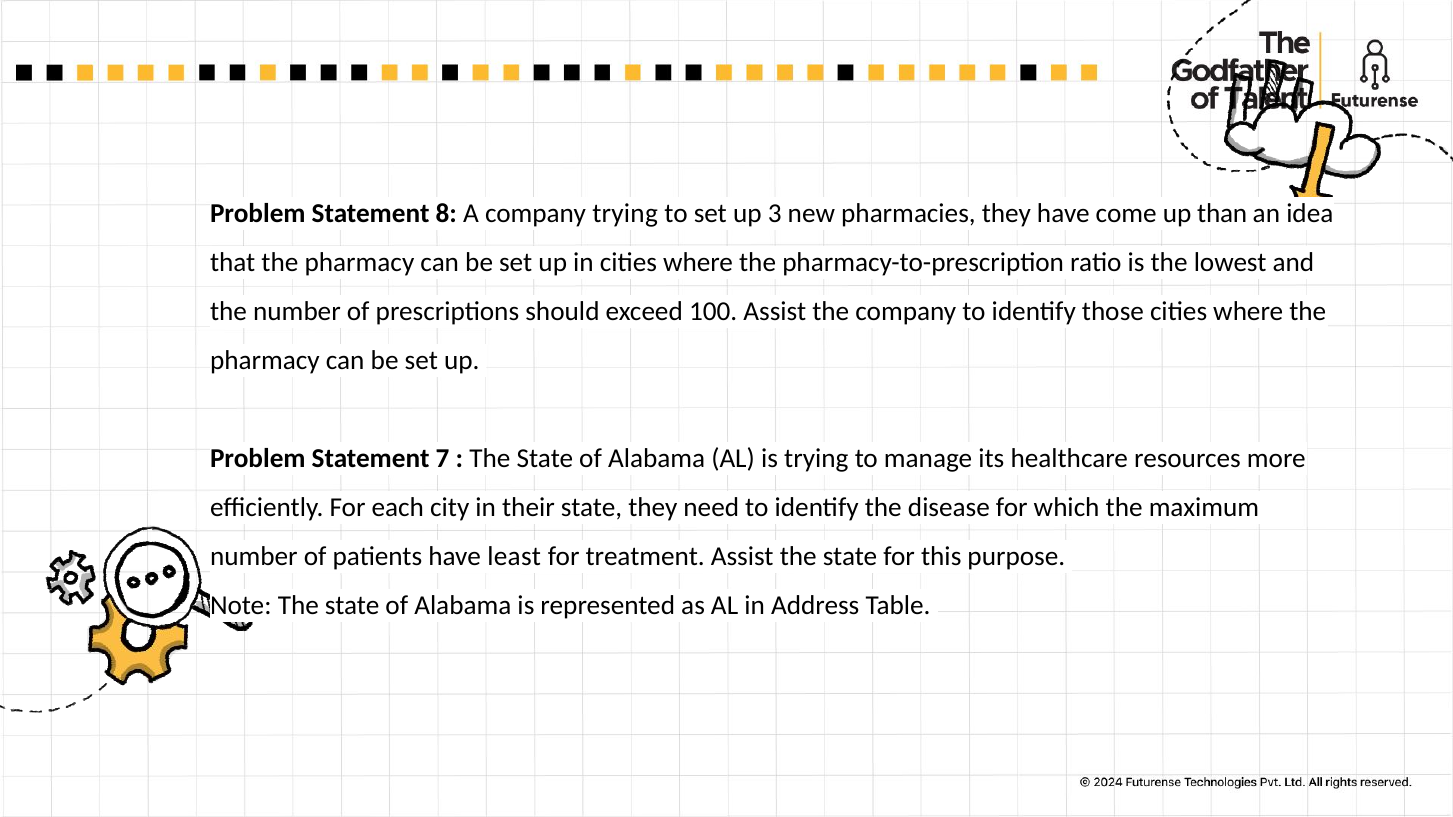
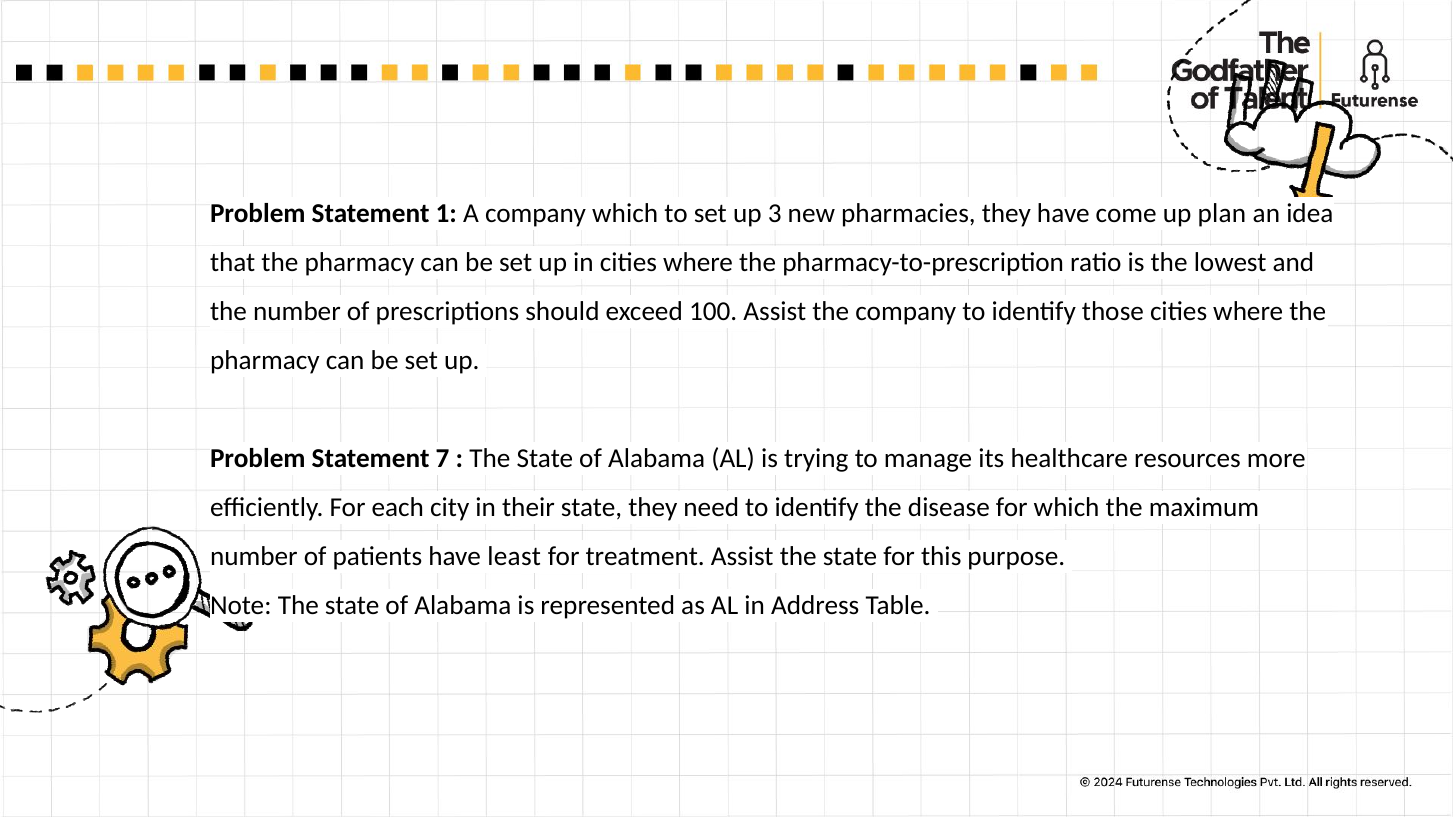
8: 8 -> 1
company trying: trying -> which
than: than -> plan
